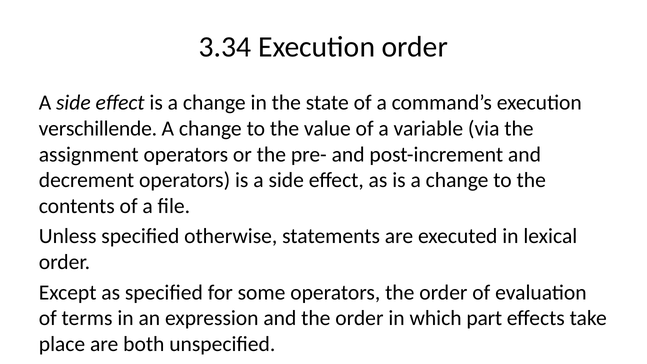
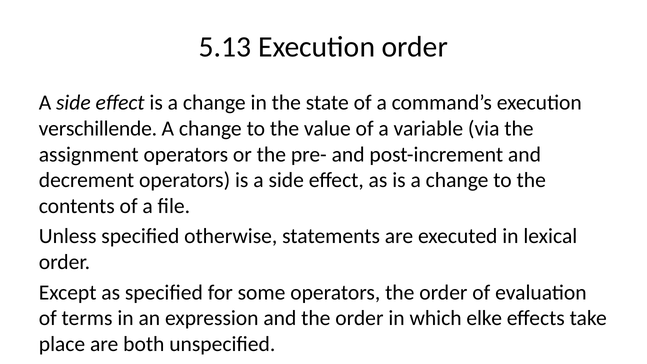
3.34: 3.34 -> 5.13
part: part -> elke
